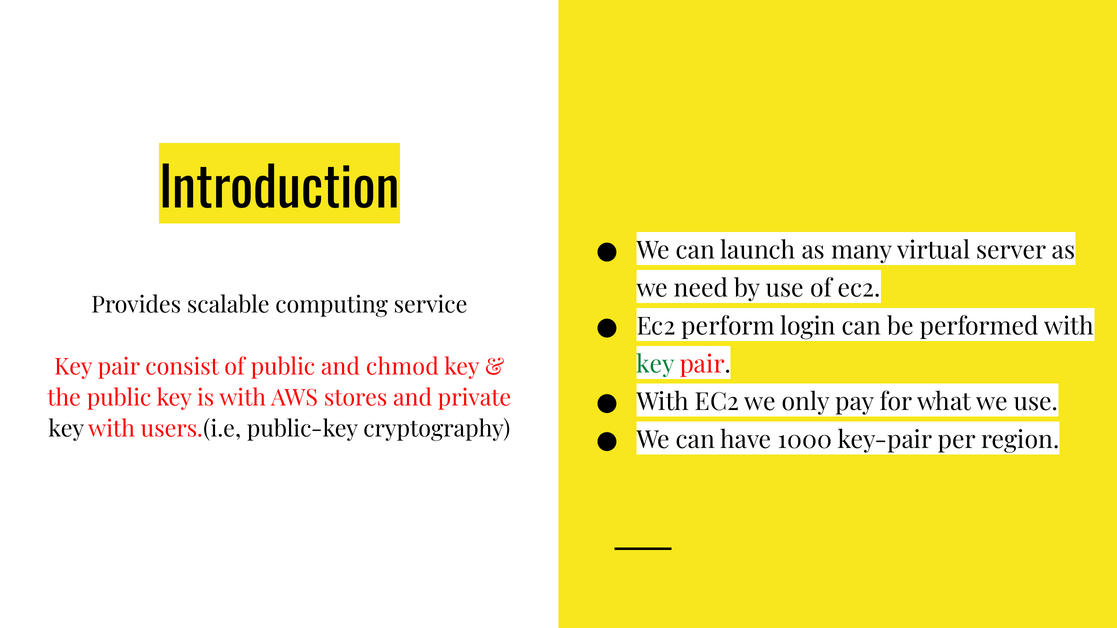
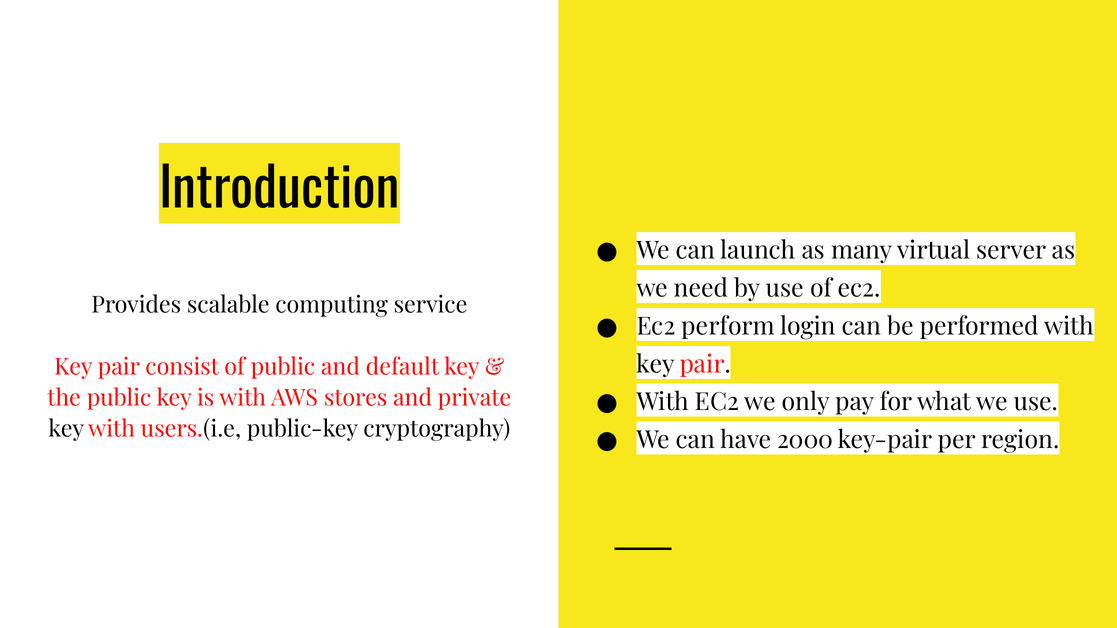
key at (655, 365) colour: green -> black
chmod: chmod -> default
1000: 1000 -> 2000
